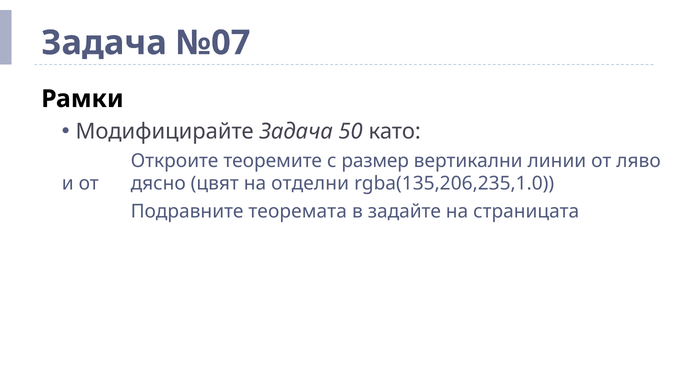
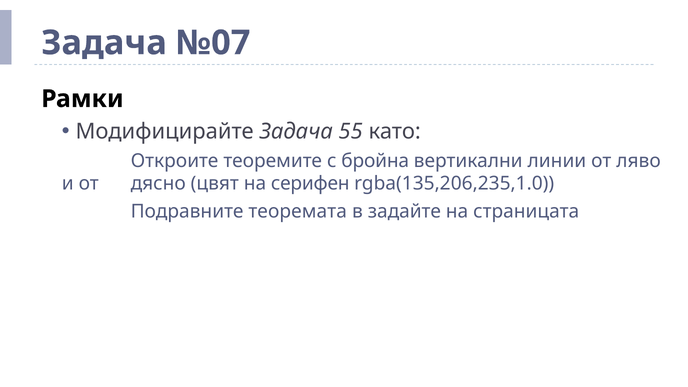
50: 50 -> 55
размер: размер -> бройна
отделни: отделни -> серифен
